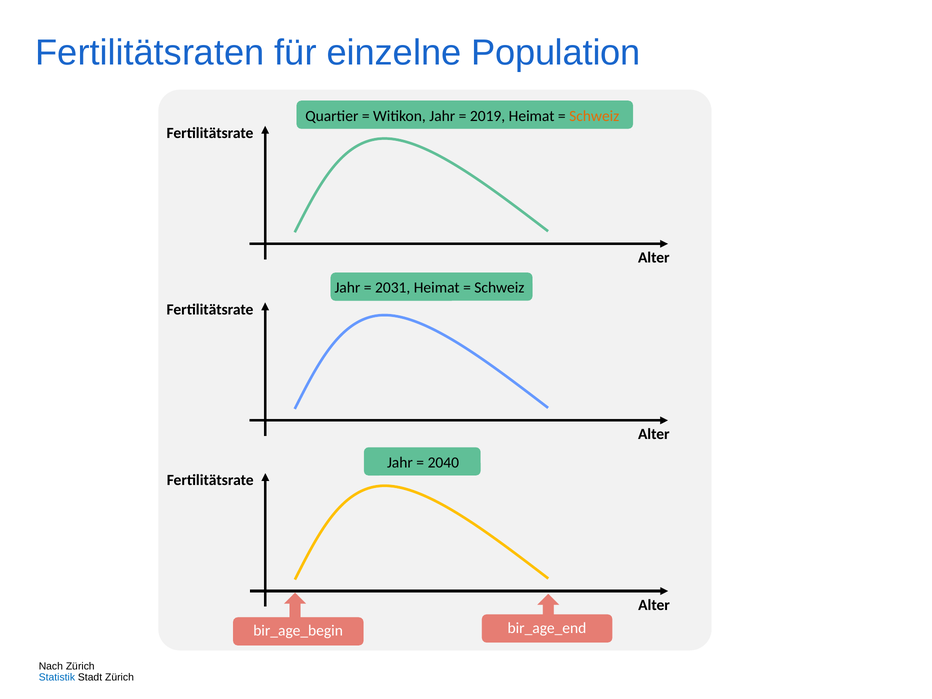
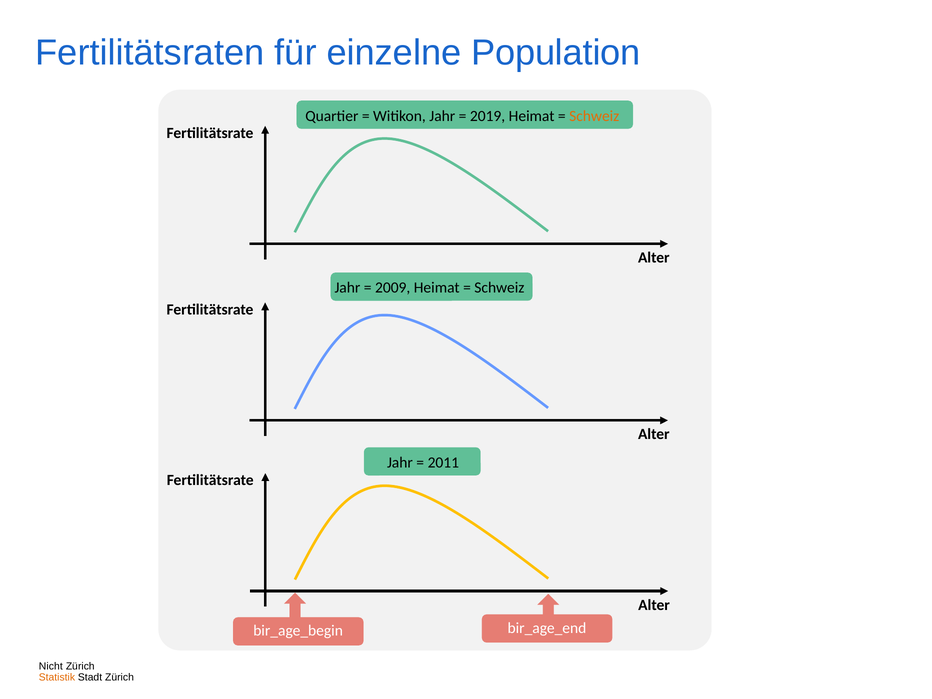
2031: 2031 -> 2009
2040: 2040 -> 2011
Nach: Nach -> Nicht
Statistik colour: blue -> orange
